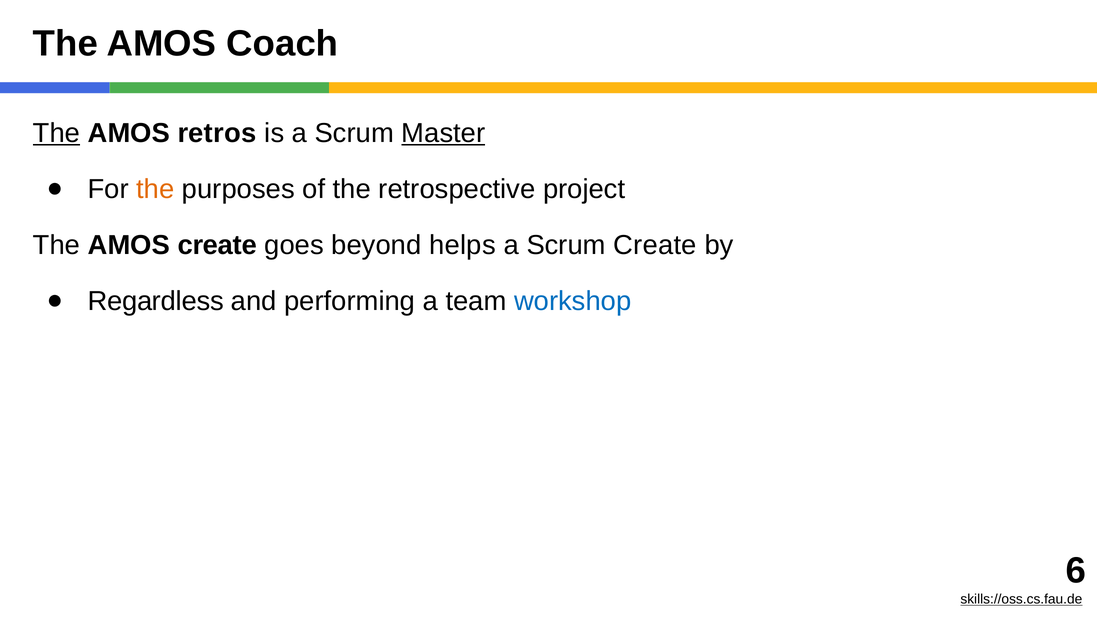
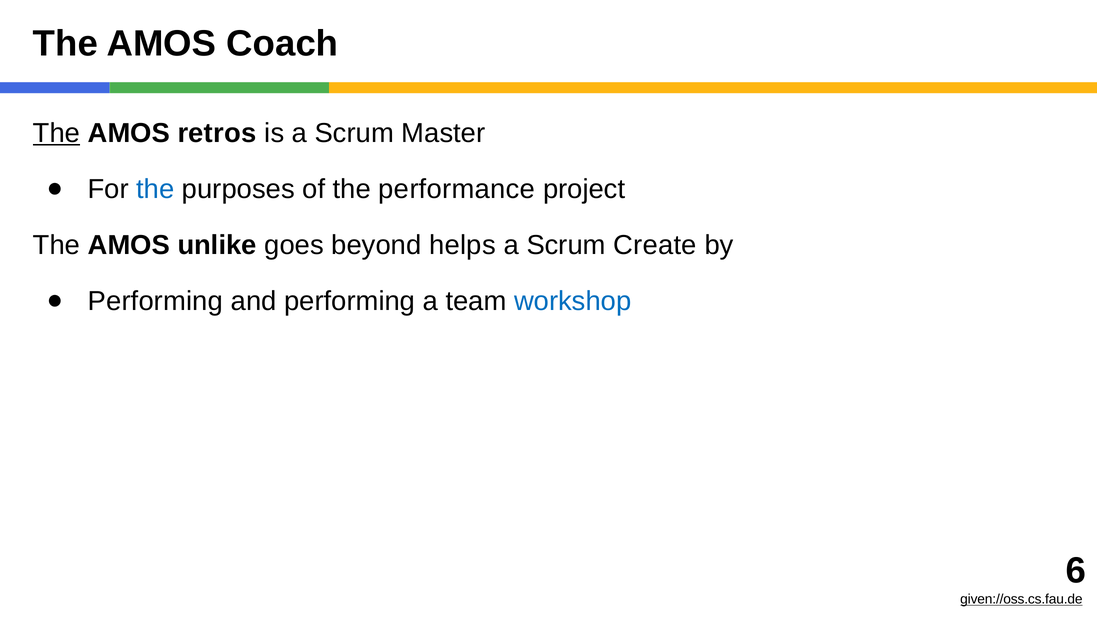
Master underline: present -> none
the at (155, 189) colour: orange -> blue
retrospective: retrospective -> performance
AMOS create: create -> unlike
Regardless at (156, 301): Regardless -> Performing
skills://oss.cs.fau.de: skills://oss.cs.fau.de -> given://oss.cs.fau.de
